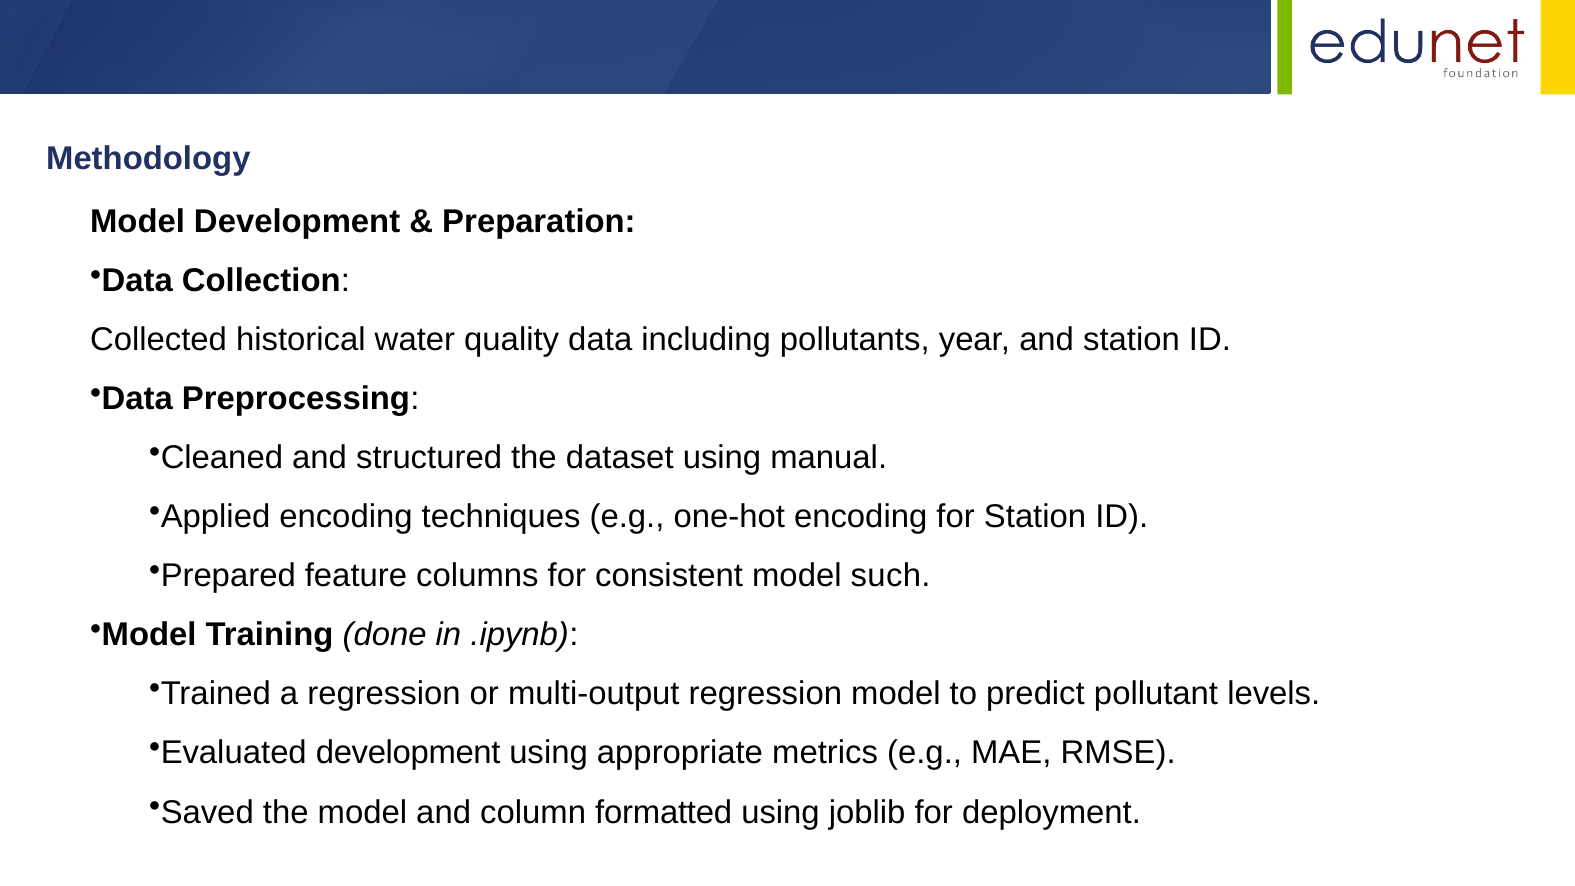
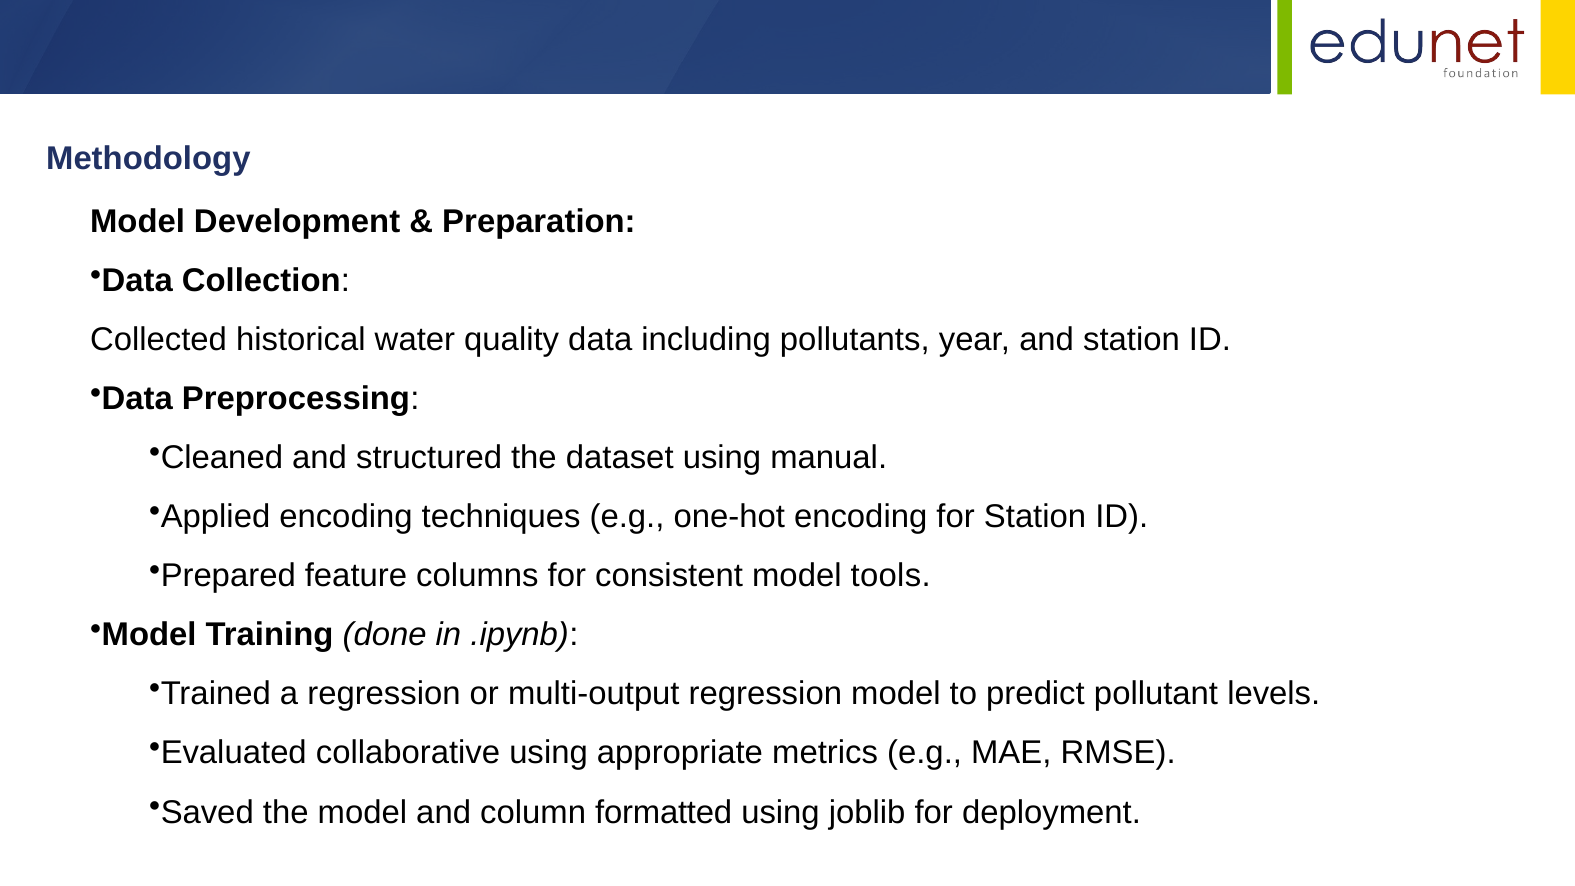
such: such -> tools
Evaluated development: development -> collaborative
